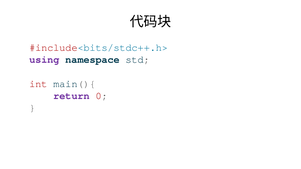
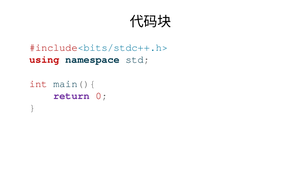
using colour: purple -> red
